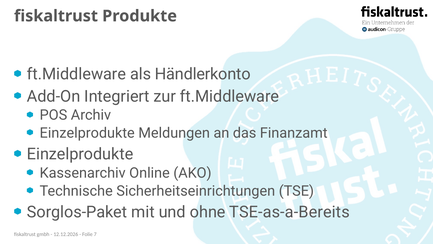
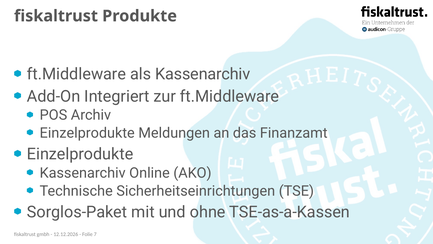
als Händlerkonto: Händlerkonto -> Kassenarchiv
TSE-as-a-Bereits: TSE-as-a-Bereits -> TSE-as-a-Kassen
